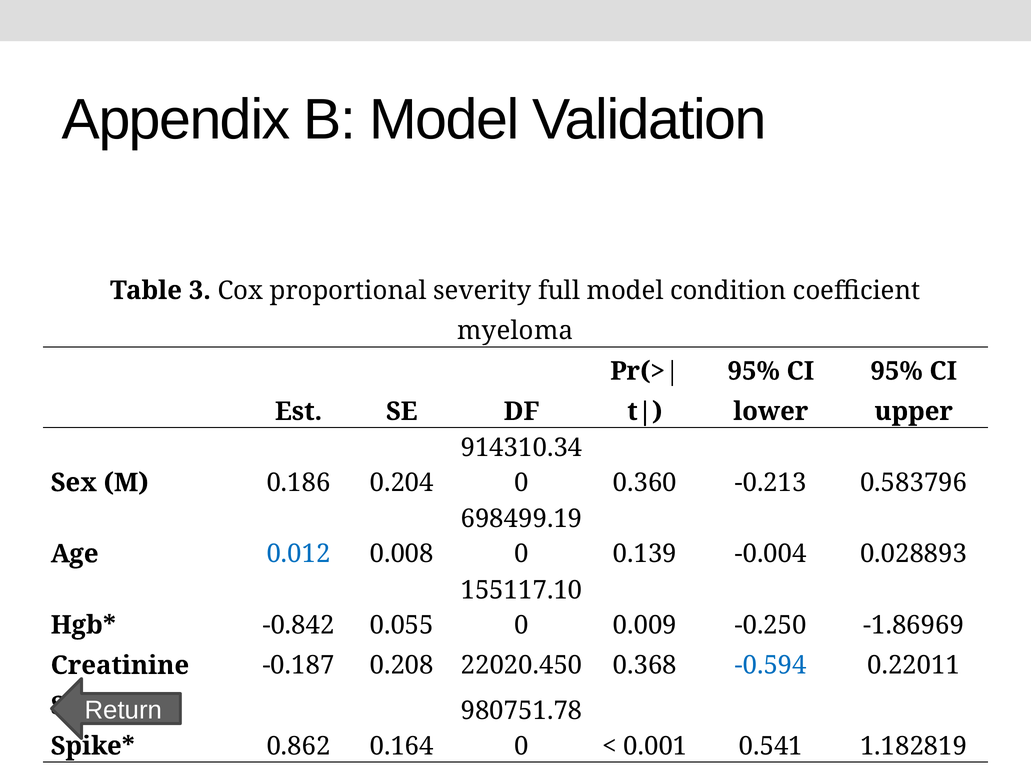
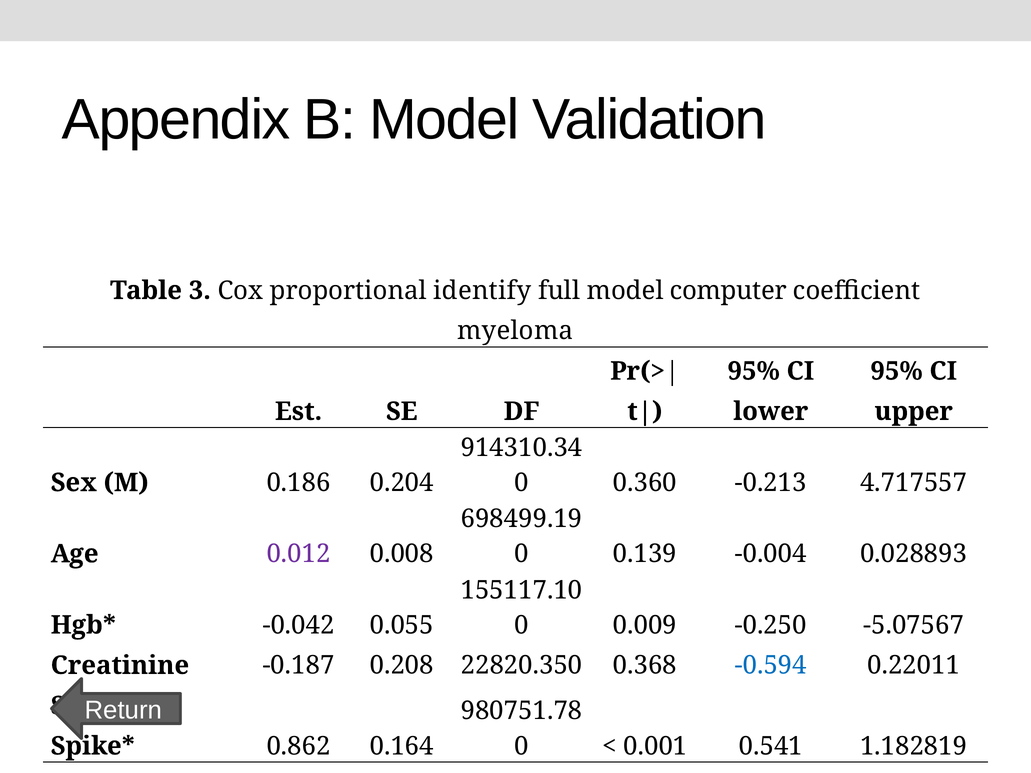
severity: severity -> identify
condition: condition -> computer
0.583796: 0.583796 -> 4.717557
0.012 colour: blue -> purple
-0.842: -0.842 -> -0.042
-1.86969: -1.86969 -> -5.07567
22020.450: 22020.450 -> 22820.350
